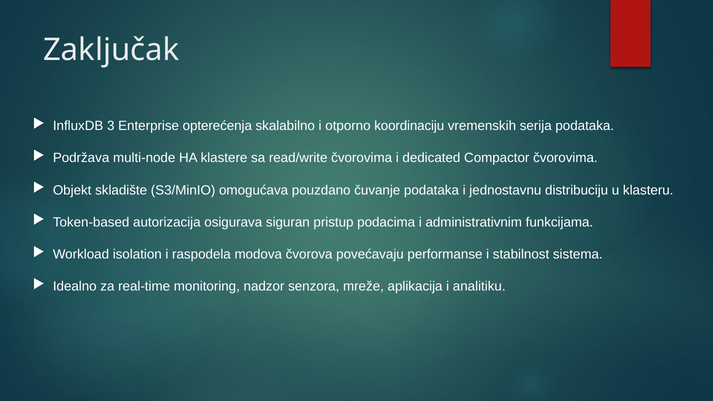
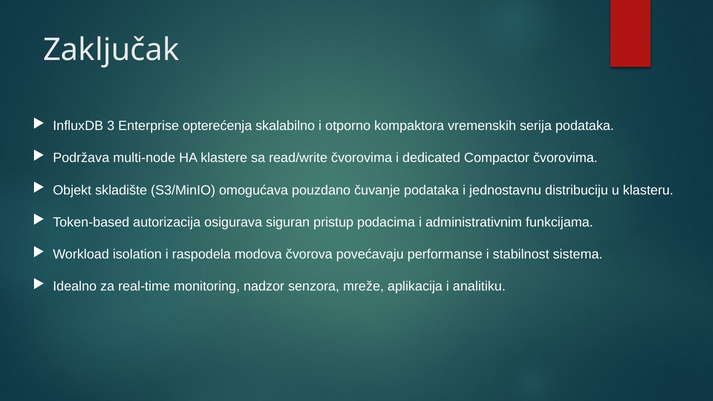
koordinaciju: koordinaciju -> kompaktora
